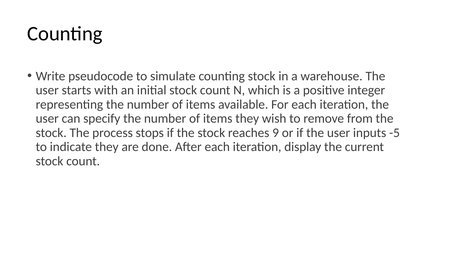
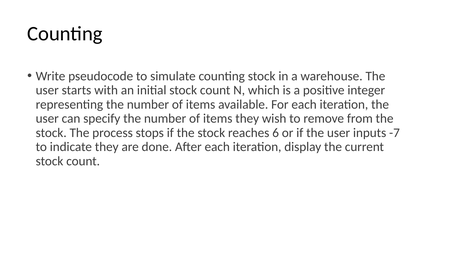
9: 9 -> 6
-5: -5 -> -7
